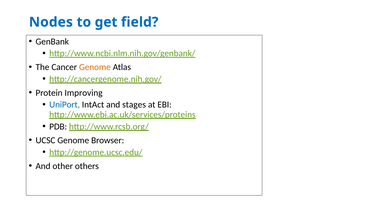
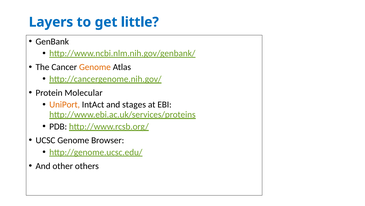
Nodes: Nodes -> Layers
field: field -> little
Improving: Improving -> Molecular
UniPort colour: blue -> orange
